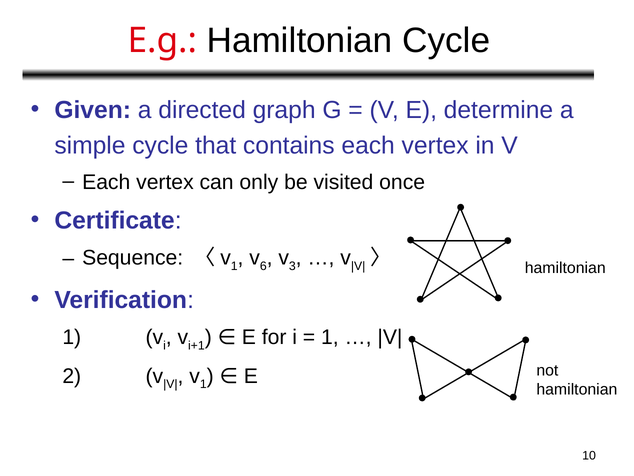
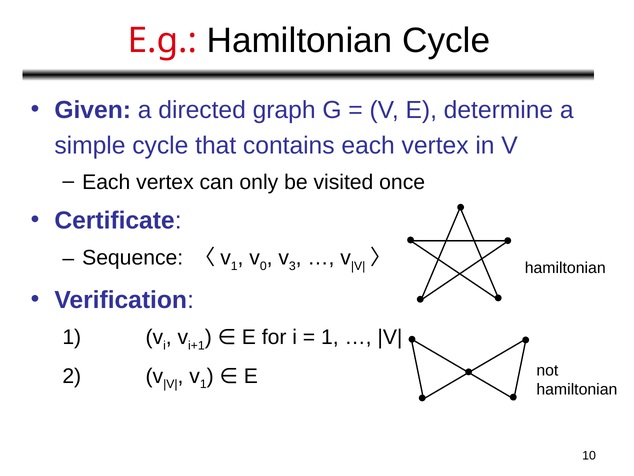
6: 6 -> 0
